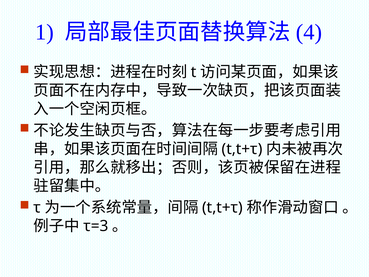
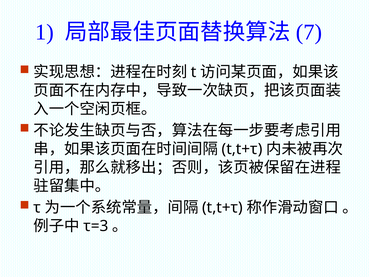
4: 4 -> 7
